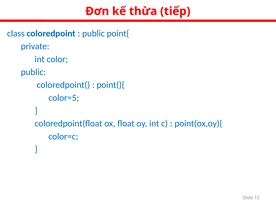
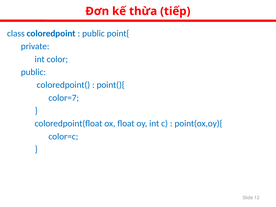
color=5: color=5 -> color=7
